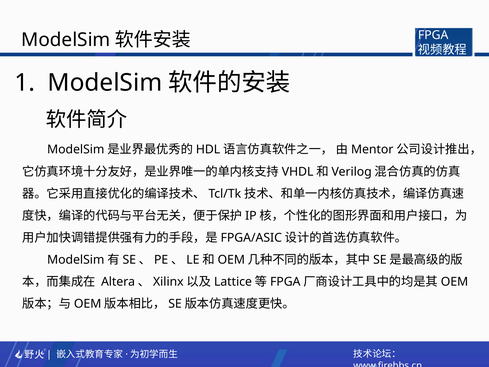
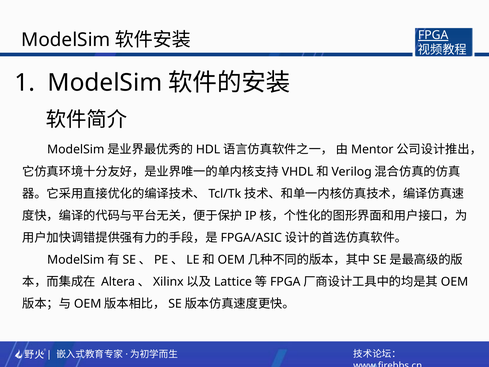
FPGA underline: none -> present
